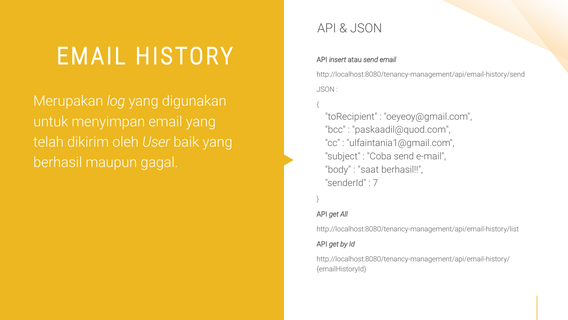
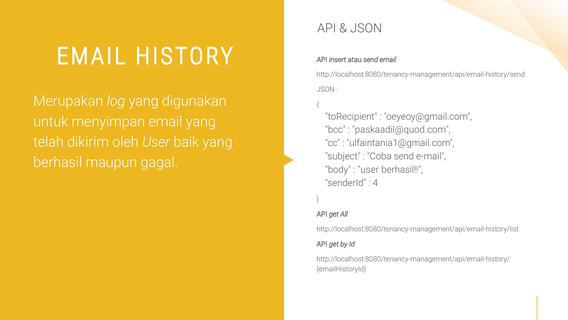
saat at (368, 169): saat -> user
7: 7 -> 4
